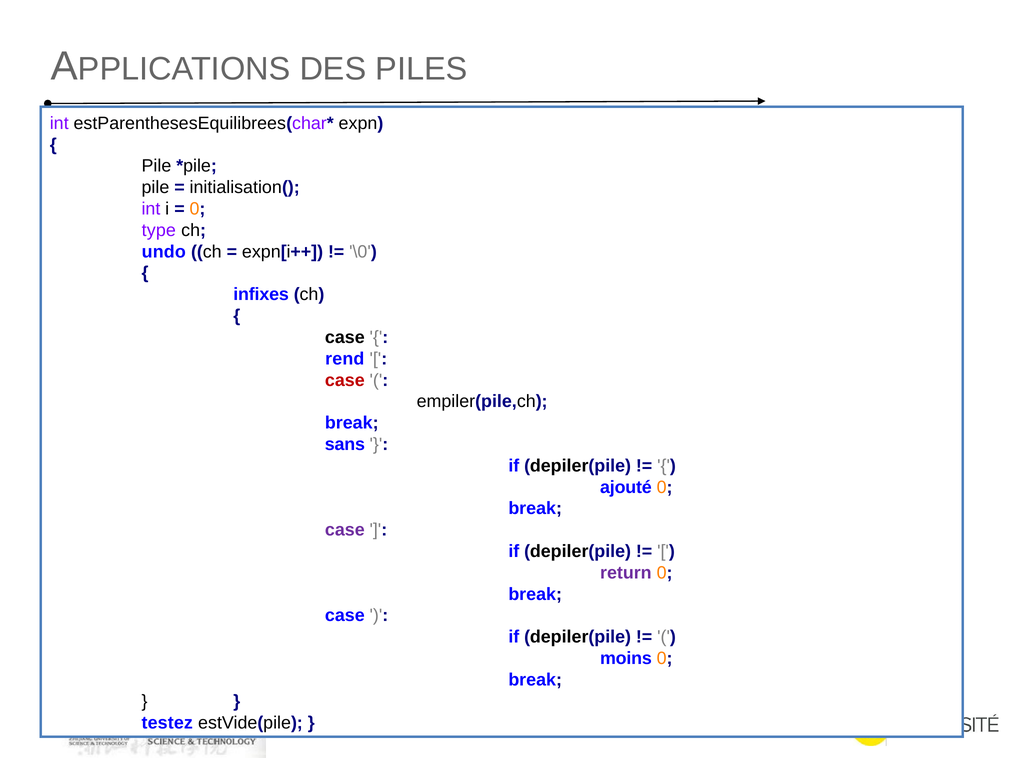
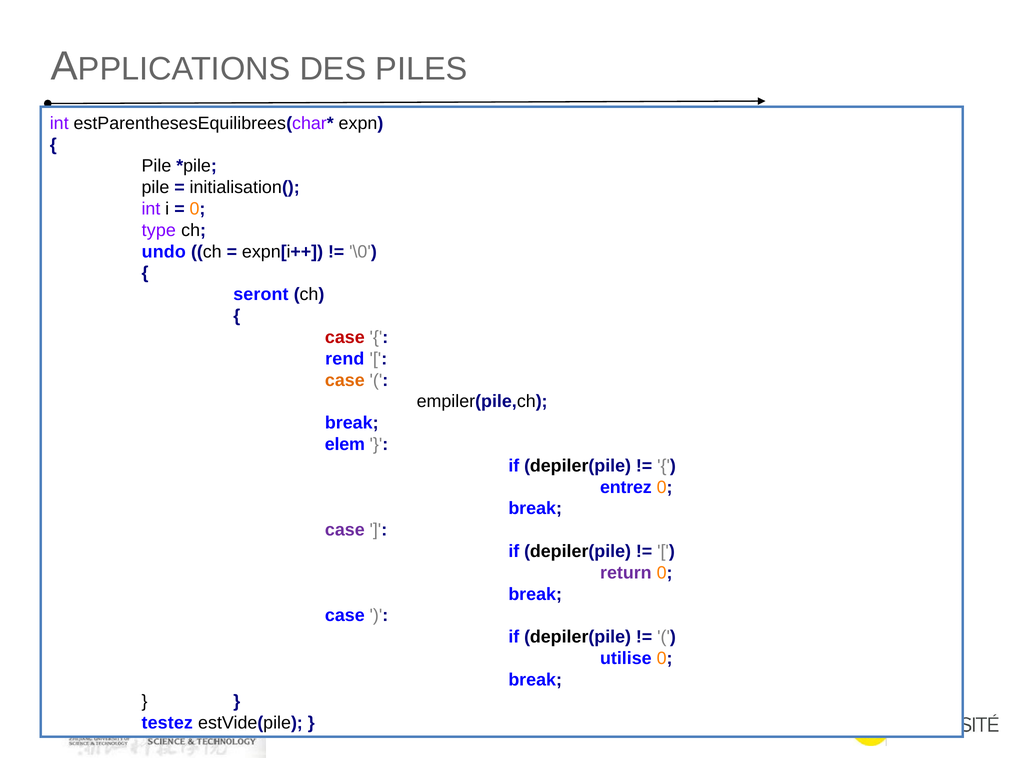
infixes: infixes -> seront
case at (345, 337) colour: black -> red
case at (345, 380) colour: red -> orange
sans: sans -> elem
ajouté: ajouté -> entrez
moins: moins -> utilise
